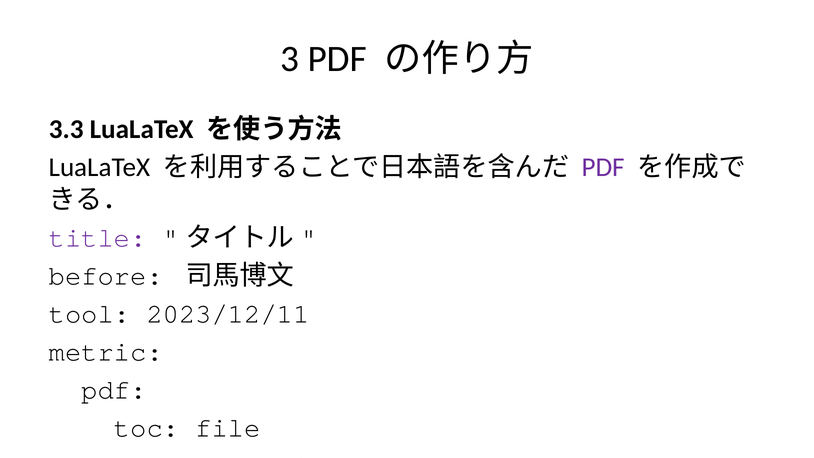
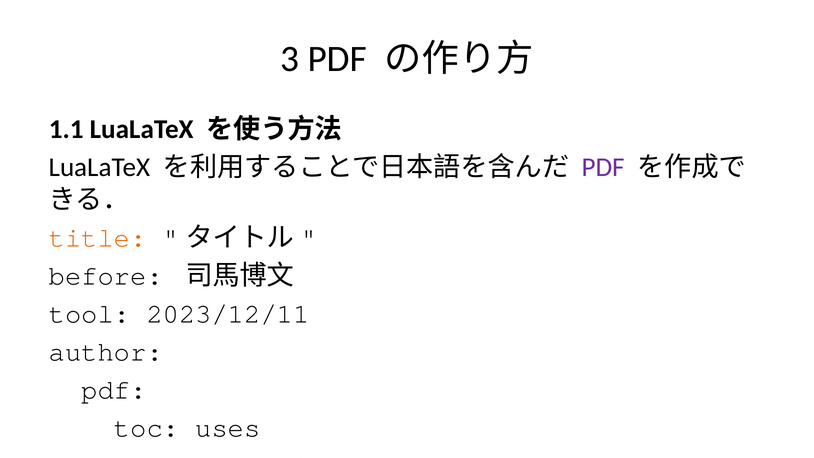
3.3: 3.3 -> 1.1
title colour: purple -> orange
metric at (106, 352): metric -> author
toc file: file -> uses
